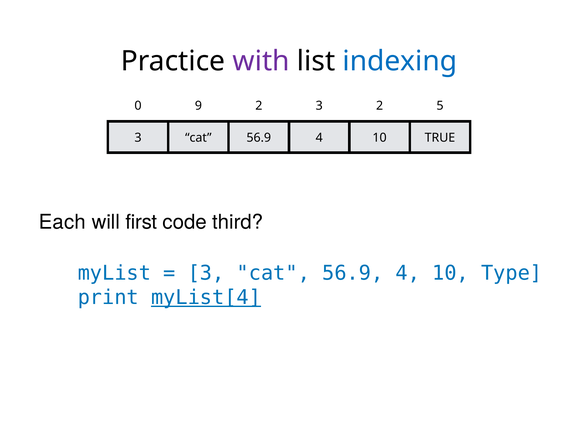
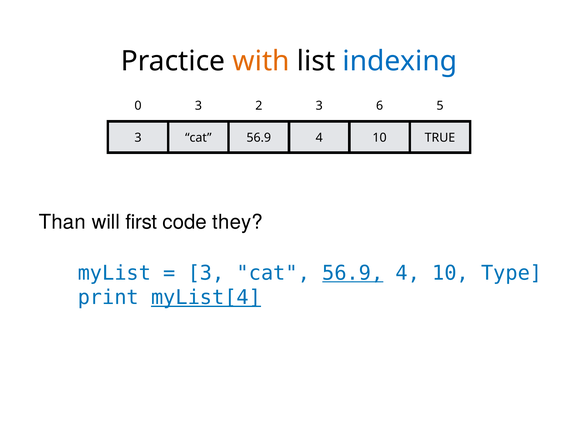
with colour: purple -> orange
0 9: 9 -> 3
3 2: 2 -> 6
Each: Each -> Than
third: third -> they
56.9 at (353, 273) underline: none -> present
